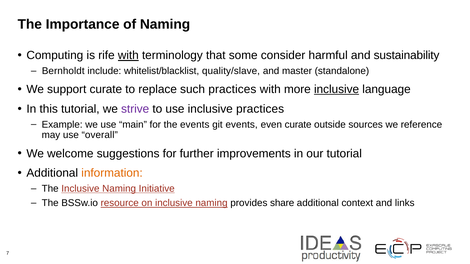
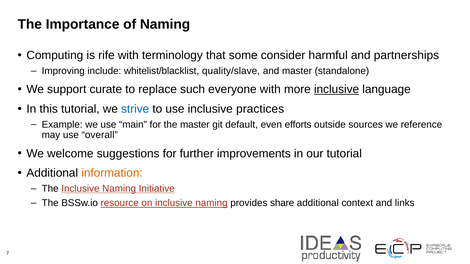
with at (128, 56) underline: present -> none
sustainability: sustainability -> partnerships
Bernholdt: Bernholdt -> Improving
such practices: practices -> everyone
strive colour: purple -> blue
the events: events -> master
git events: events -> default
even curate: curate -> efforts
